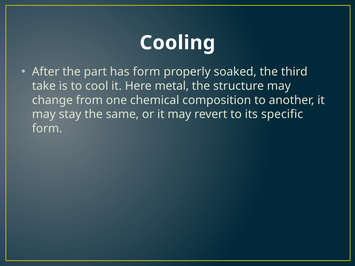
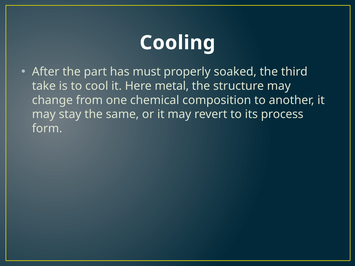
has form: form -> must
specific: specific -> process
